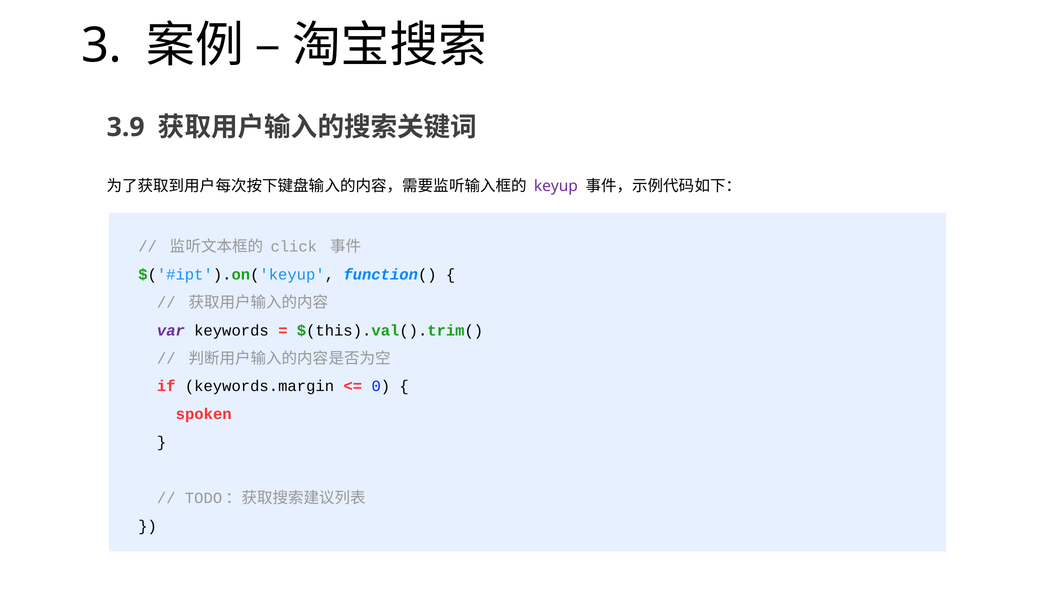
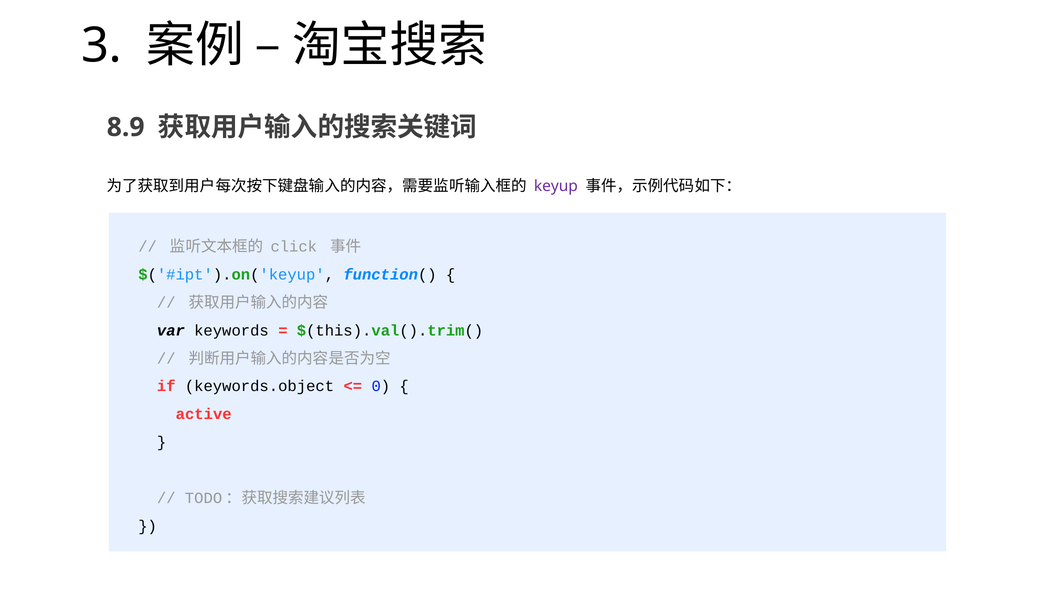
3.9: 3.9 -> 8.9
var colour: purple -> black
keywords.margin: keywords.margin -> keywords.object
spoken: spoken -> active
